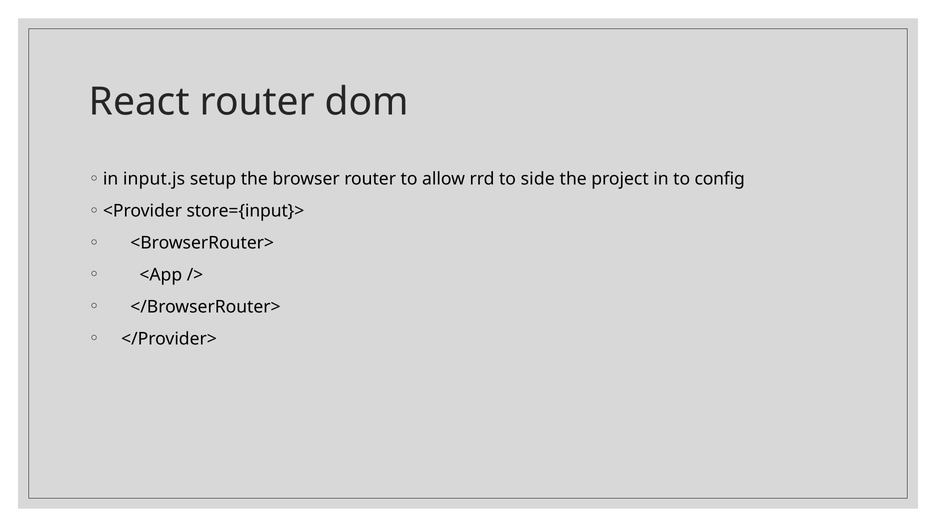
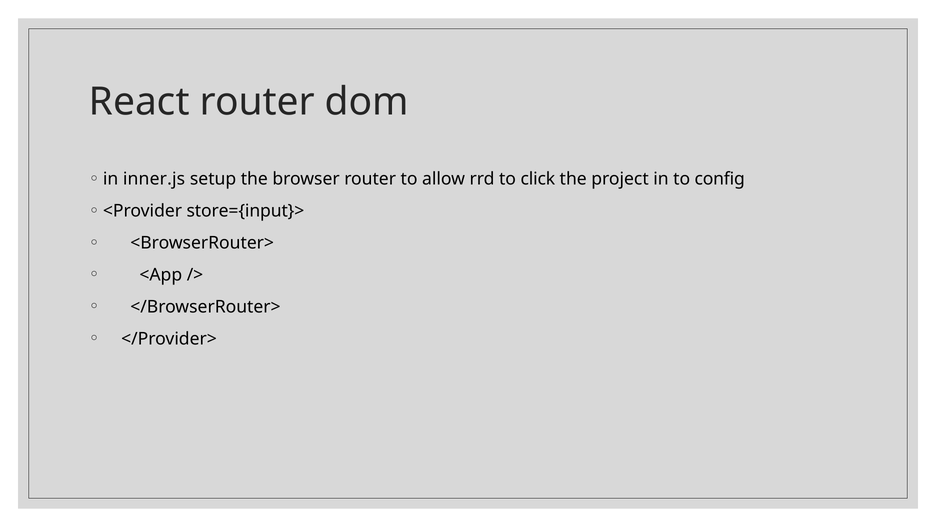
input.js: input.js -> inner.js
side: side -> click
